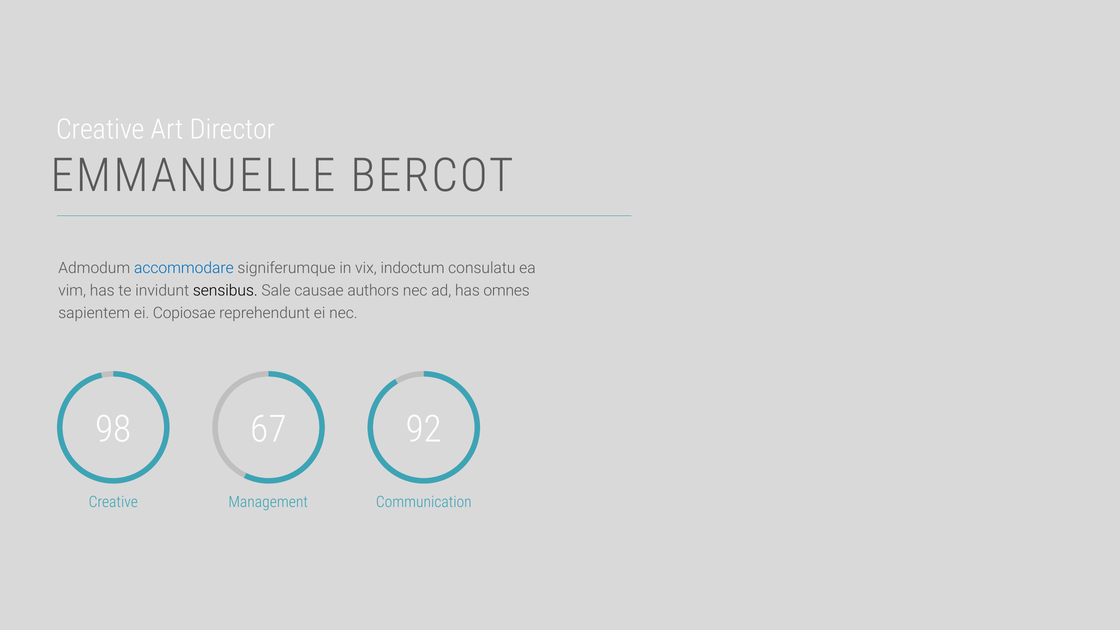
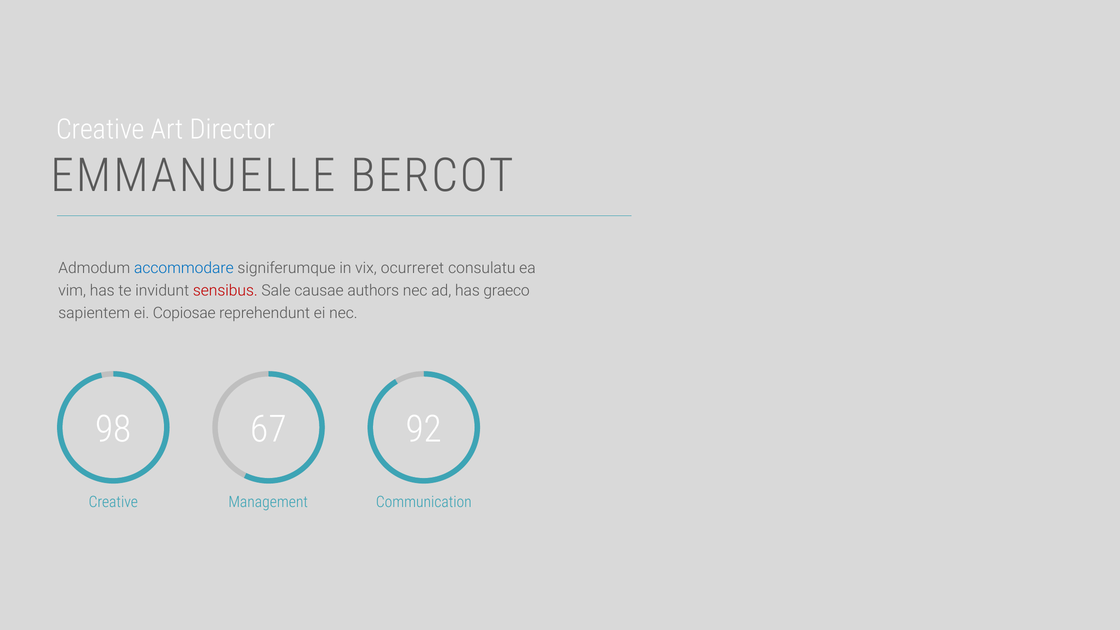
indoctum: indoctum -> ocurreret
sensibus colour: black -> red
omnes: omnes -> graeco
